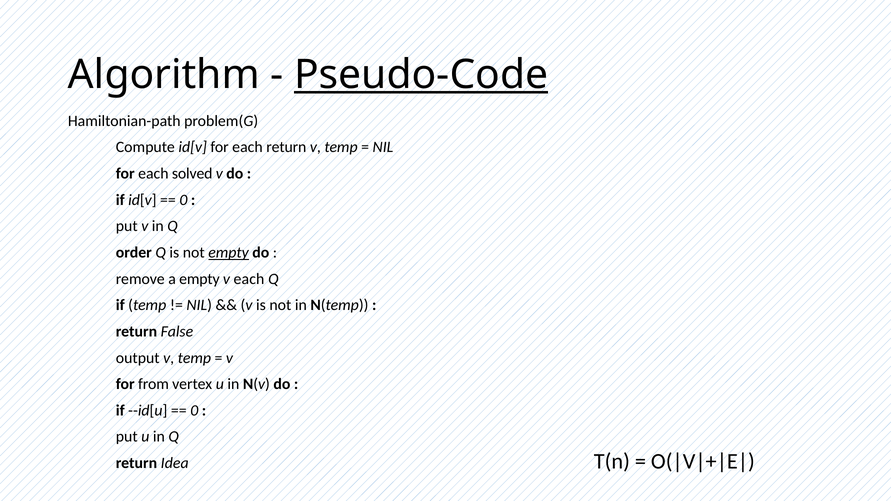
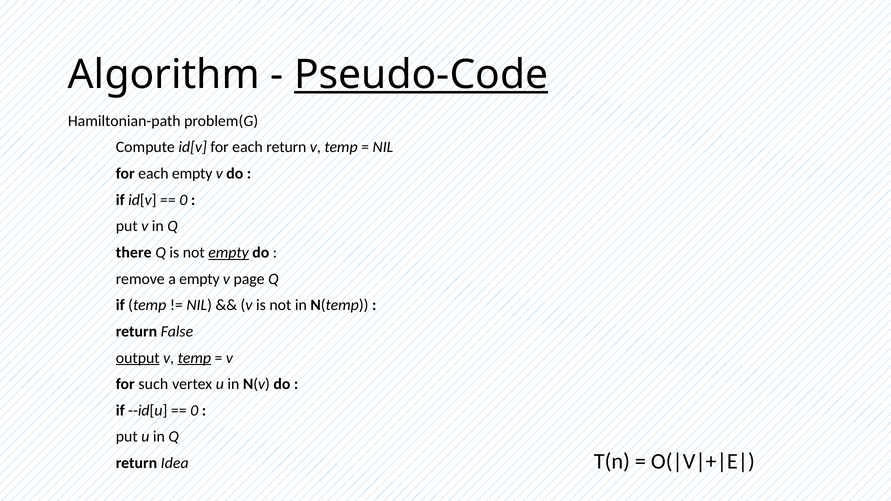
each solved: solved -> empty
order: order -> there
v each: each -> page
output underline: none -> present
temp at (194, 358) underline: none -> present
from: from -> such
